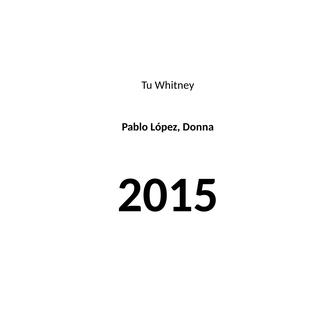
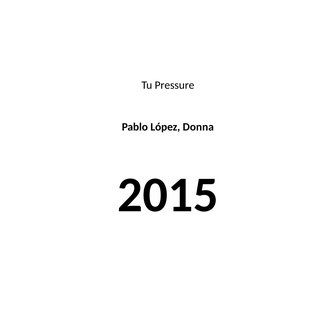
Whitney: Whitney -> Pressure
